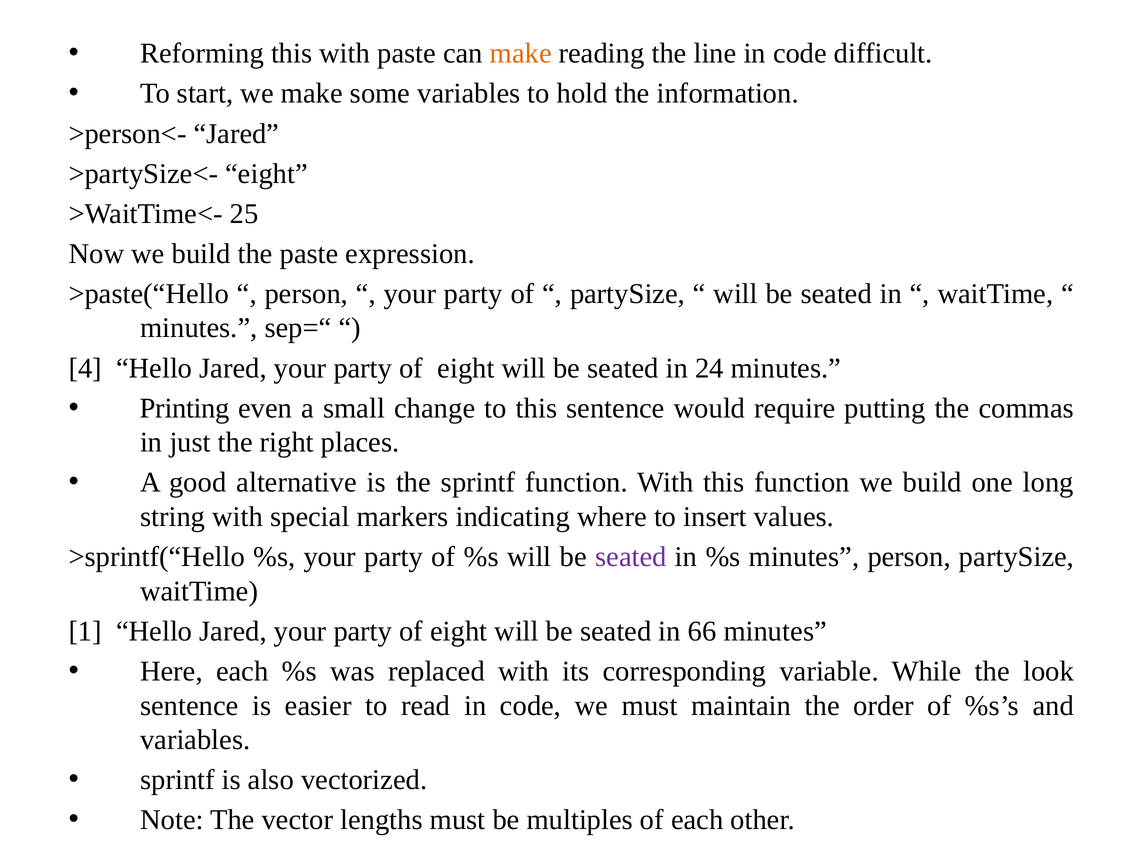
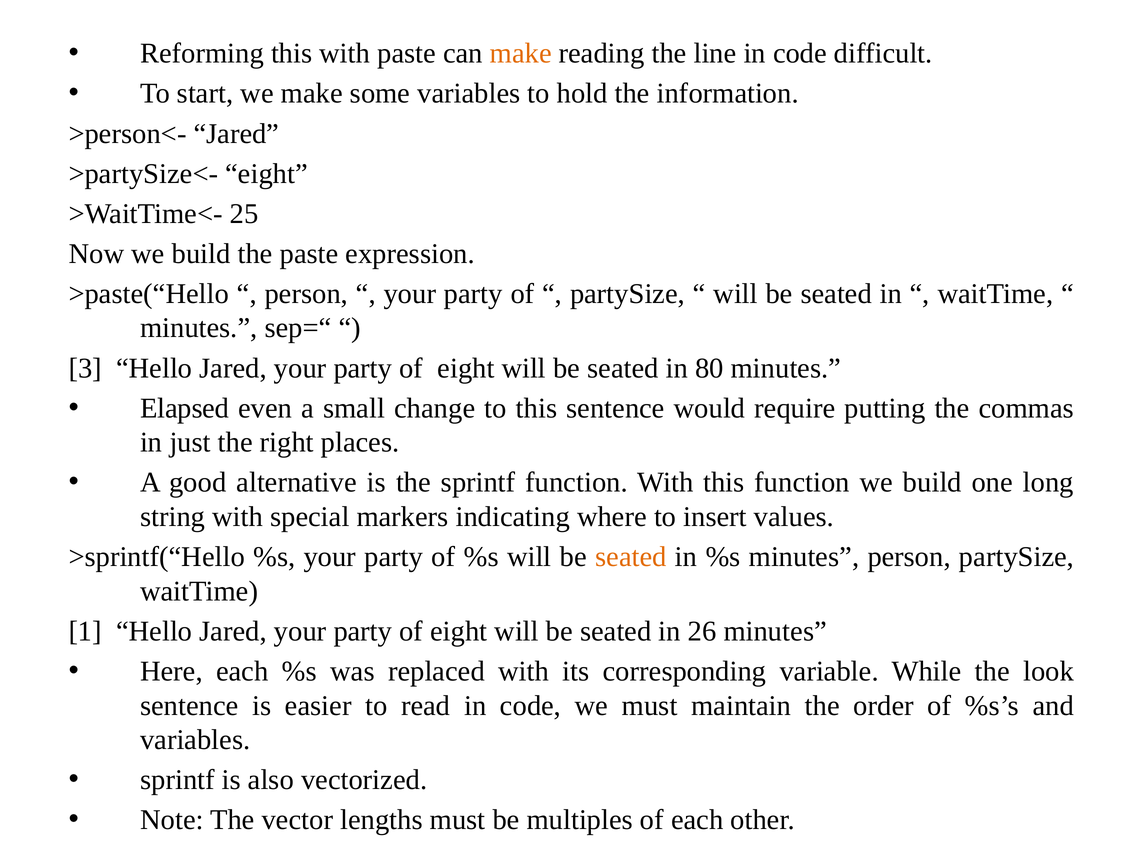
4: 4 -> 3
24: 24 -> 80
Printing: Printing -> Elapsed
seated at (631, 557) colour: purple -> orange
66: 66 -> 26
